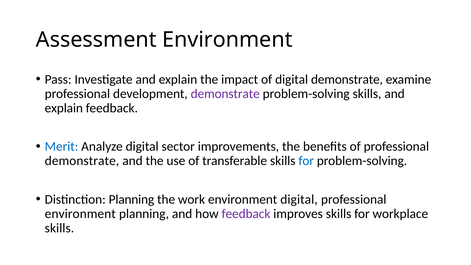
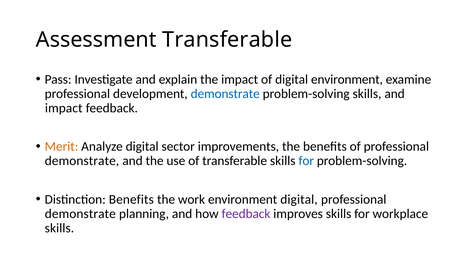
Assessment Environment: Environment -> Transferable
digital demonstrate: demonstrate -> environment
demonstrate at (225, 94) colour: purple -> blue
explain at (64, 108): explain -> impact
Merit colour: blue -> orange
Distinction Planning: Planning -> Benefits
environment at (80, 214): environment -> demonstrate
